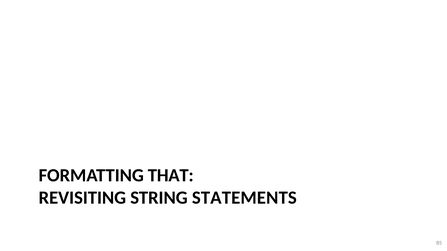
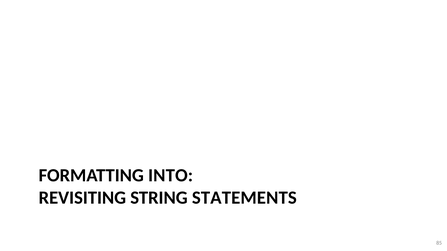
THAT: THAT -> INTO
